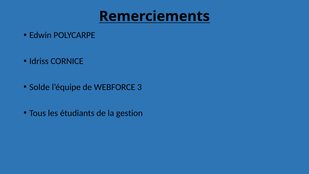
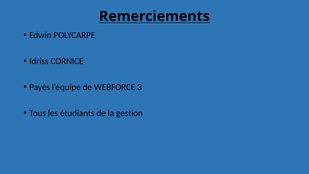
Solde: Solde -> Payés
